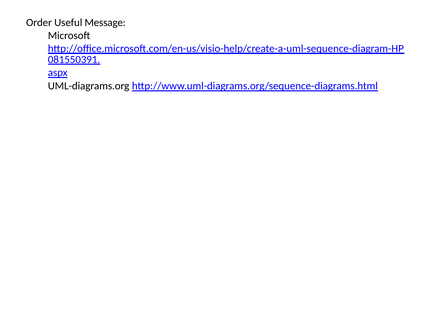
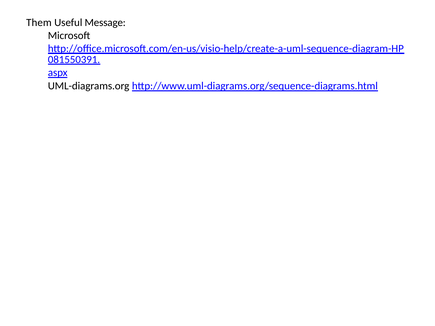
Order: Order -> Them
